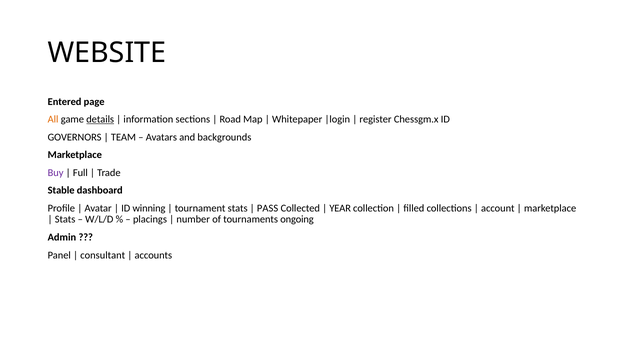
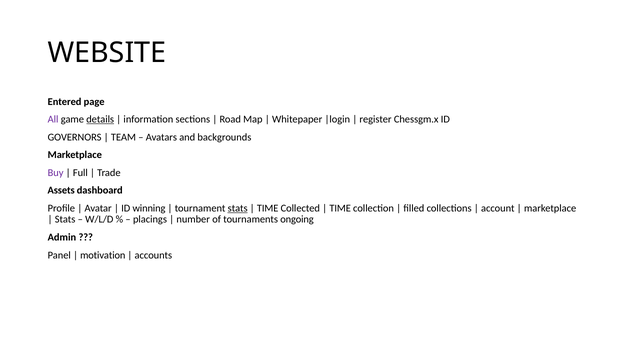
All colour: orange -> purple
Stable: Stable -> Assets
stats at (238, 208) underline: none -> present
PASS at (268, 208): PASS -> TIME
YEAR at (340, 208): YEAR -> TIME
consultant: consultant -> motivation
